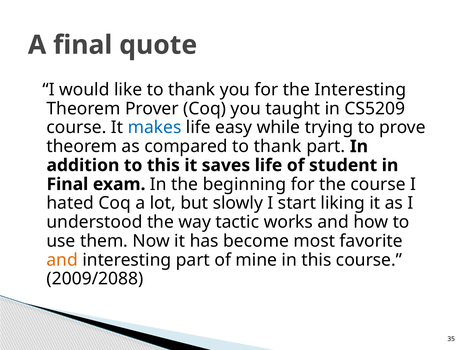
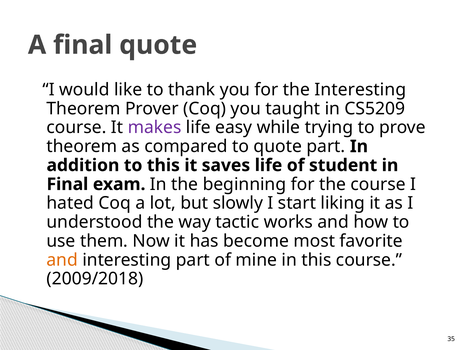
makes colour: blue -> purple
compared to thank: thank -> quote
2009/2088: 2009/2088 -> 2009/2018
